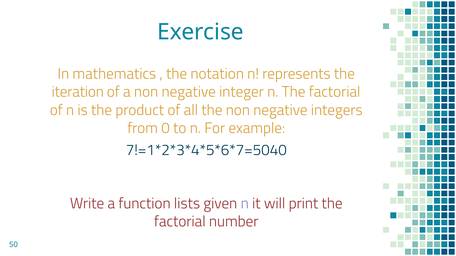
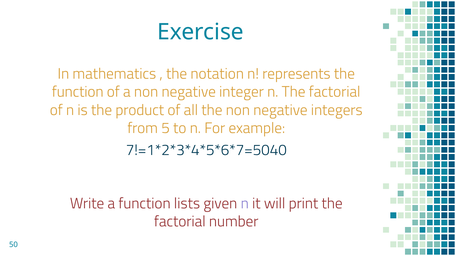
iteration at (78, 92): iteration -> function
0: 0 -> 5
